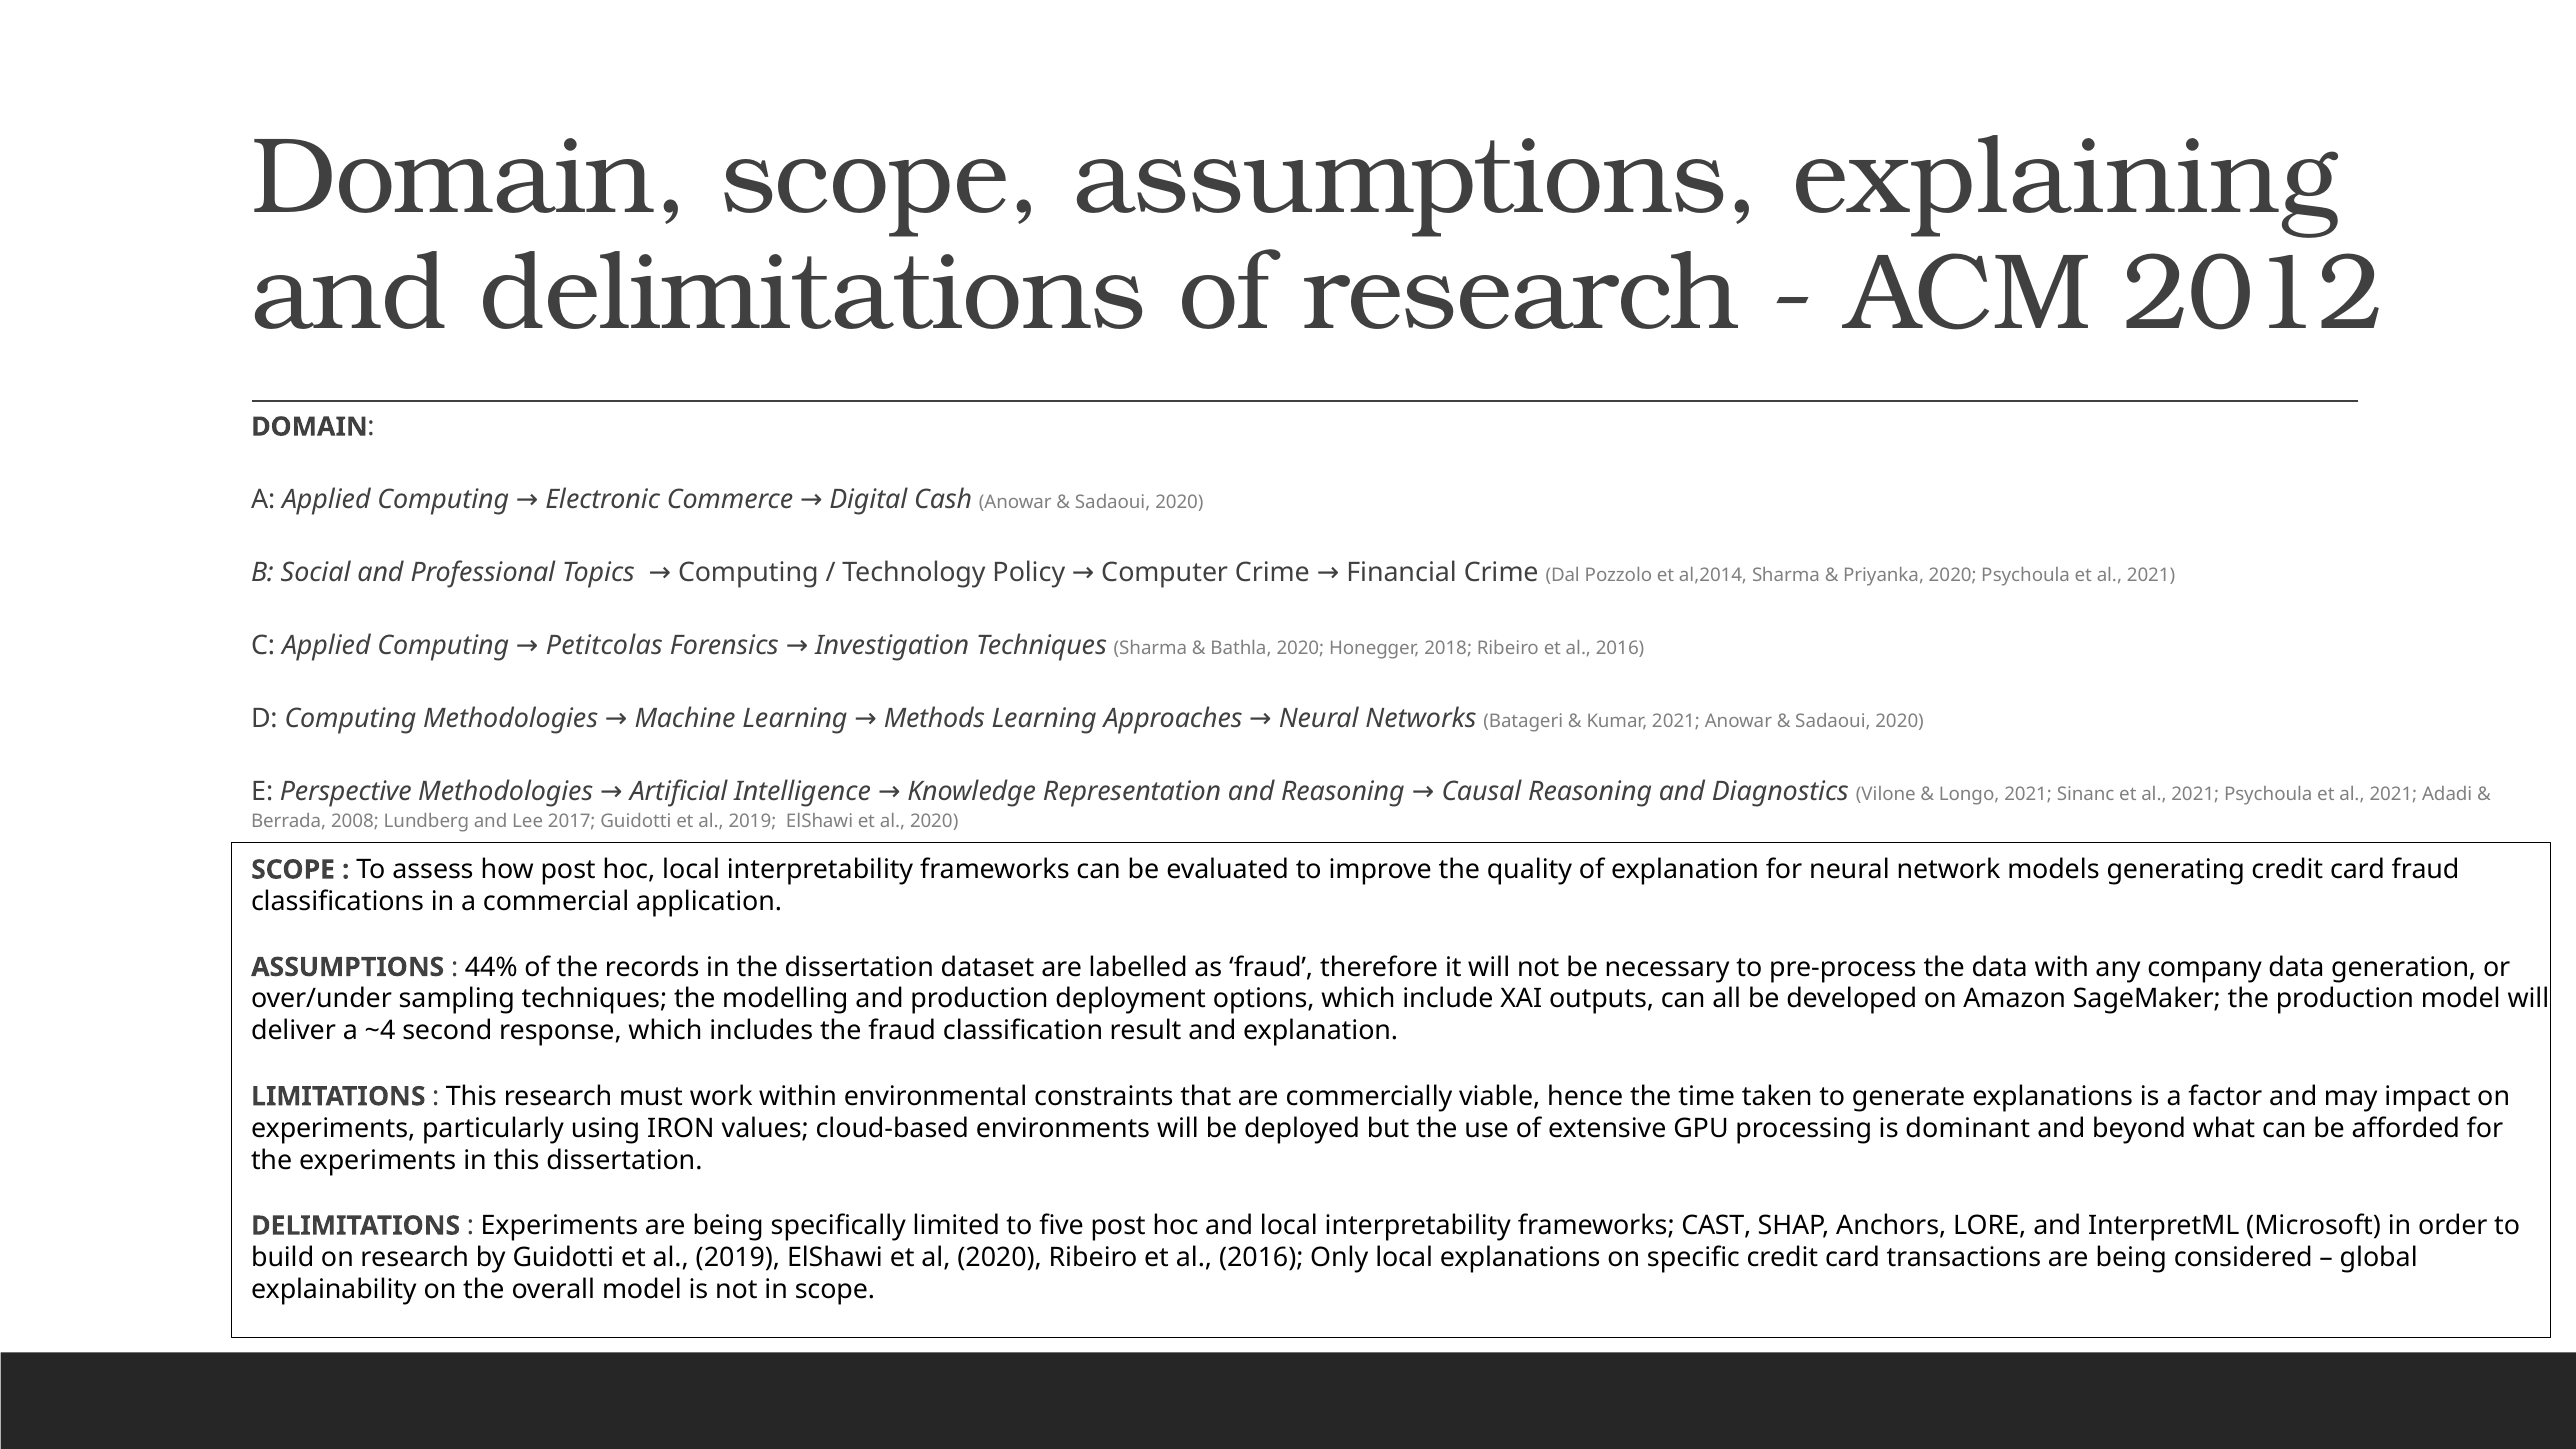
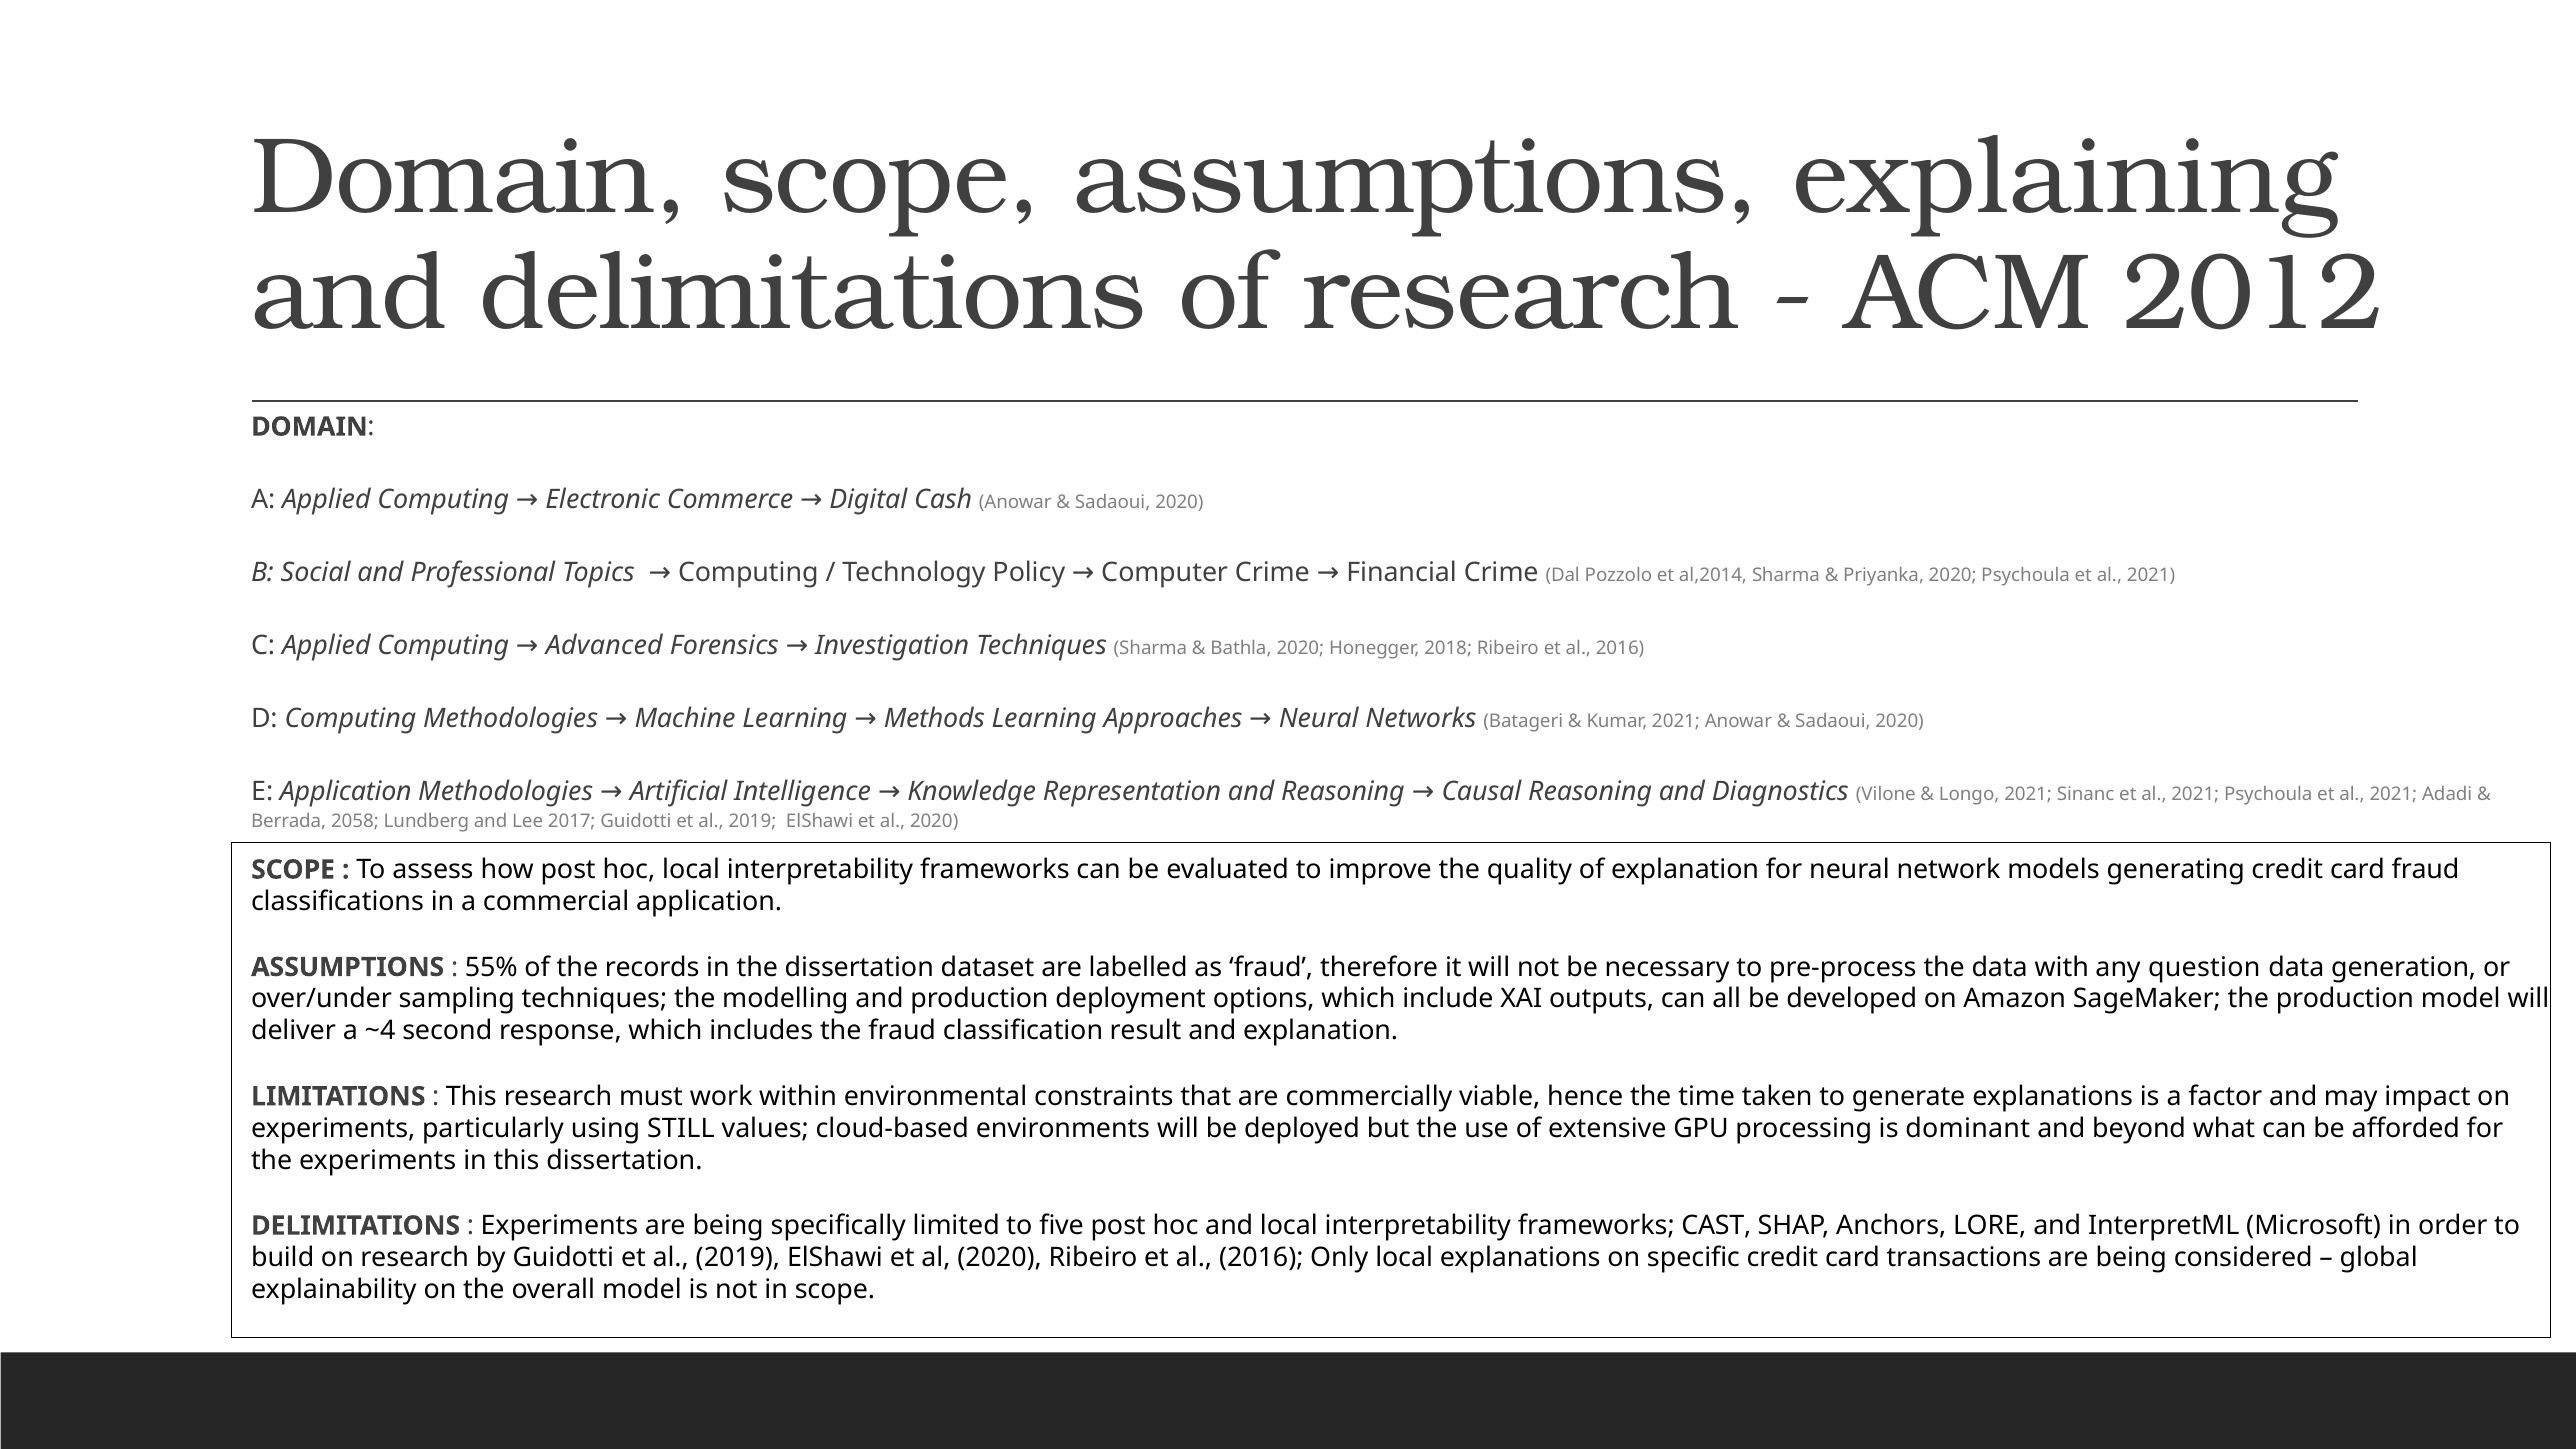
Petitcolas: Petitcolas -> Advanced
E Perspective: Perspective -> Application
2008: 2008 -> 2058
44%: 44% -> 55%
company: company -> question
IRON: IRON -> STILL
